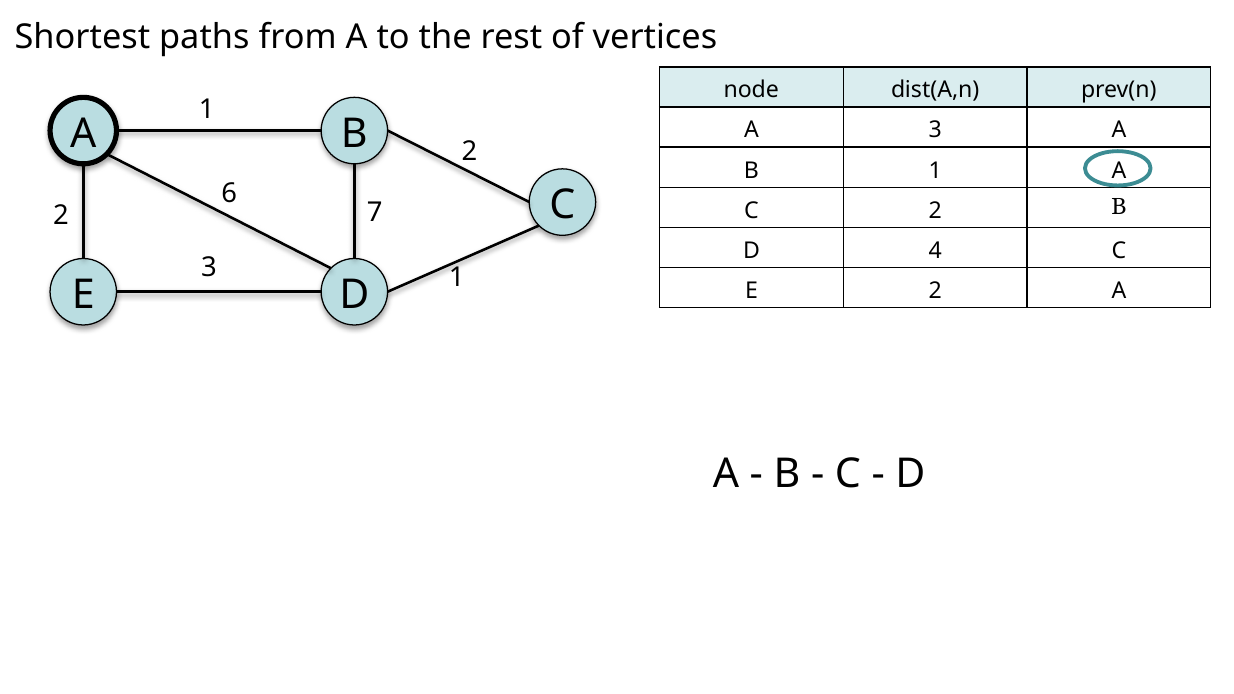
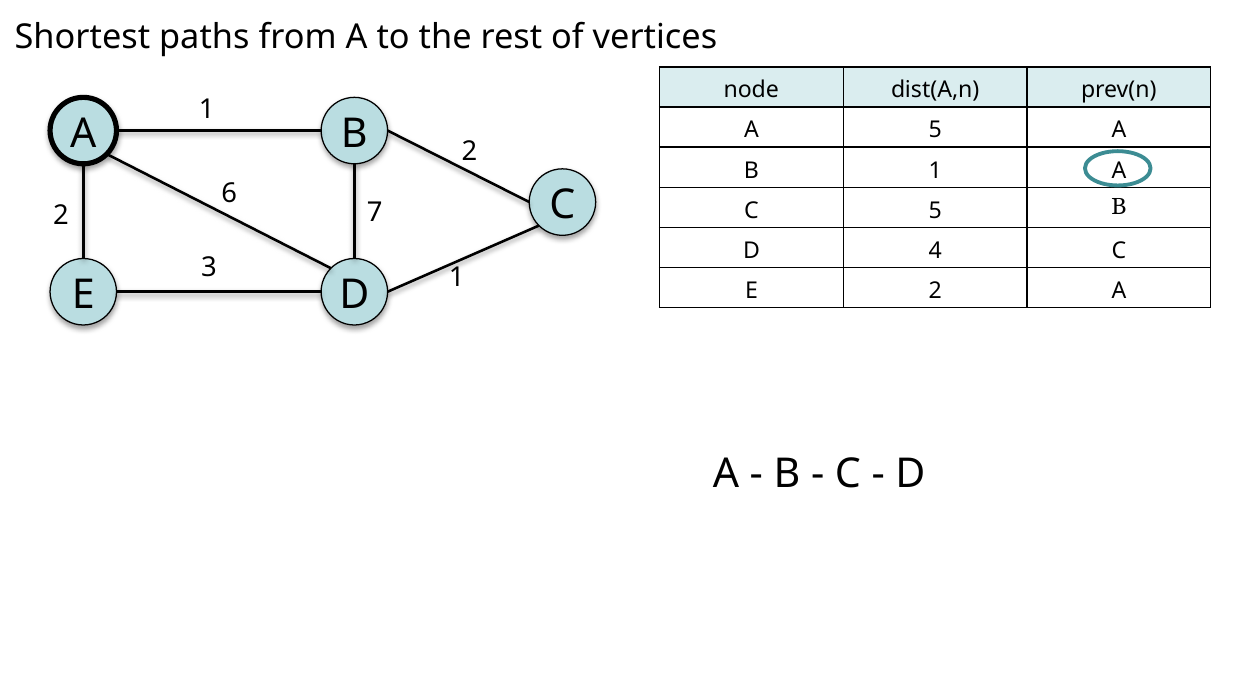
A 3: 3 -> 5
2 at (935, 211): 2 -> 5
